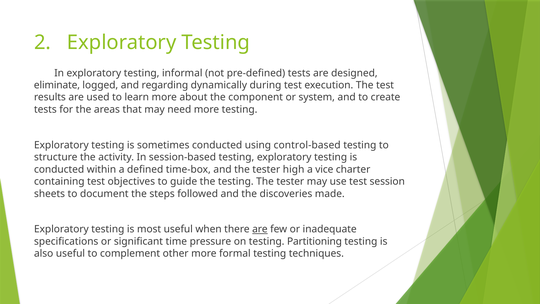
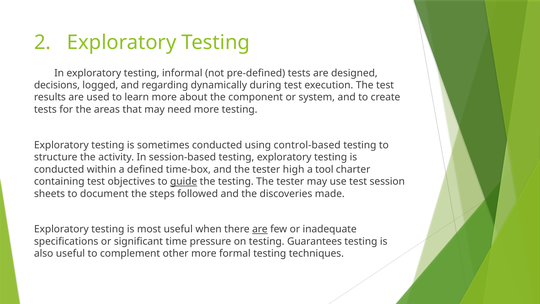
eliminate: eliminate -> decisions
vice: vice -> tool
guide underline: none -> present
Partitioning: Partitioning -> Guarantees
